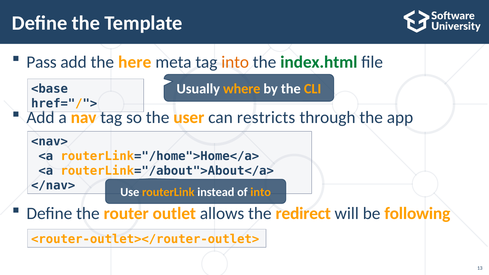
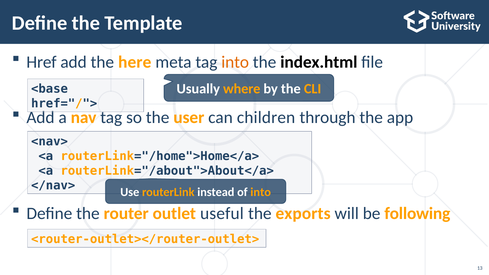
Pass: Pass -> Href
index.html colour: green -> black
restricts: restricts -> children
allows: allows -> useful
redirect: redirect -> exports
